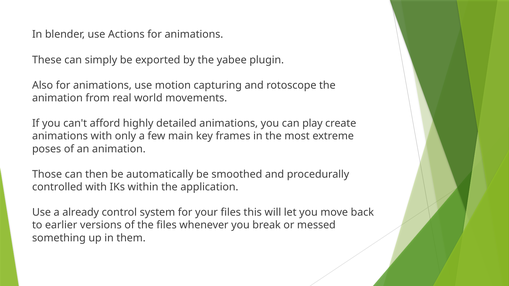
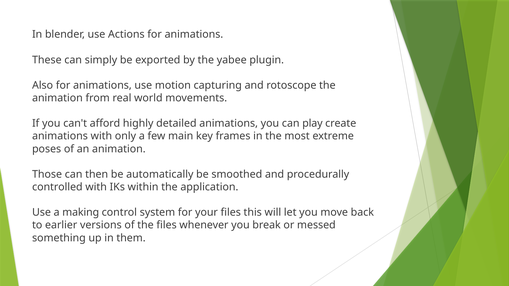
already: already -> making
